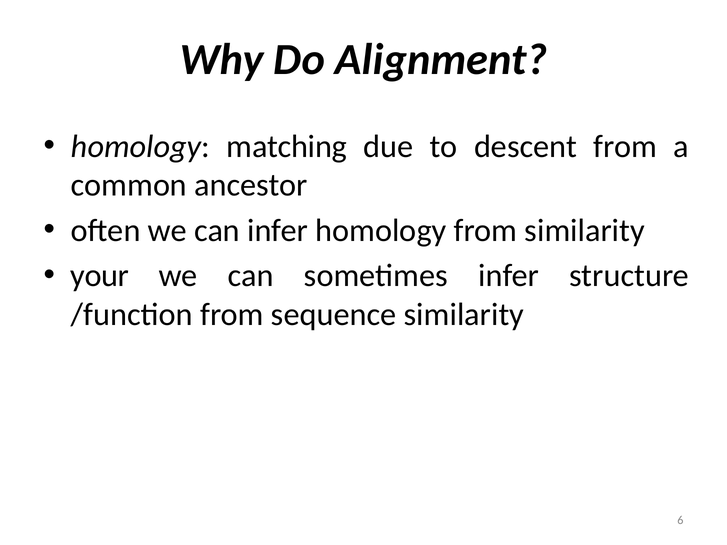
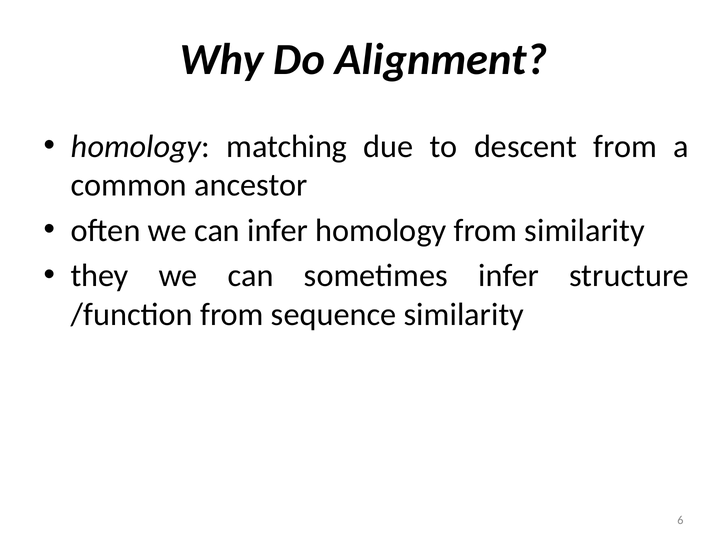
your: your -> they
